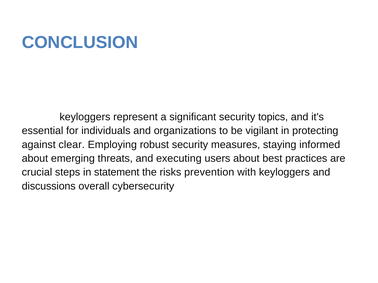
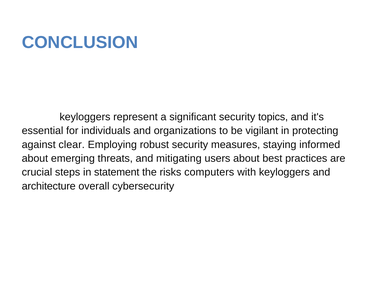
executing: executing -> mitigating
prevention: prevention -> computers
discussions: discussions -> architecture
